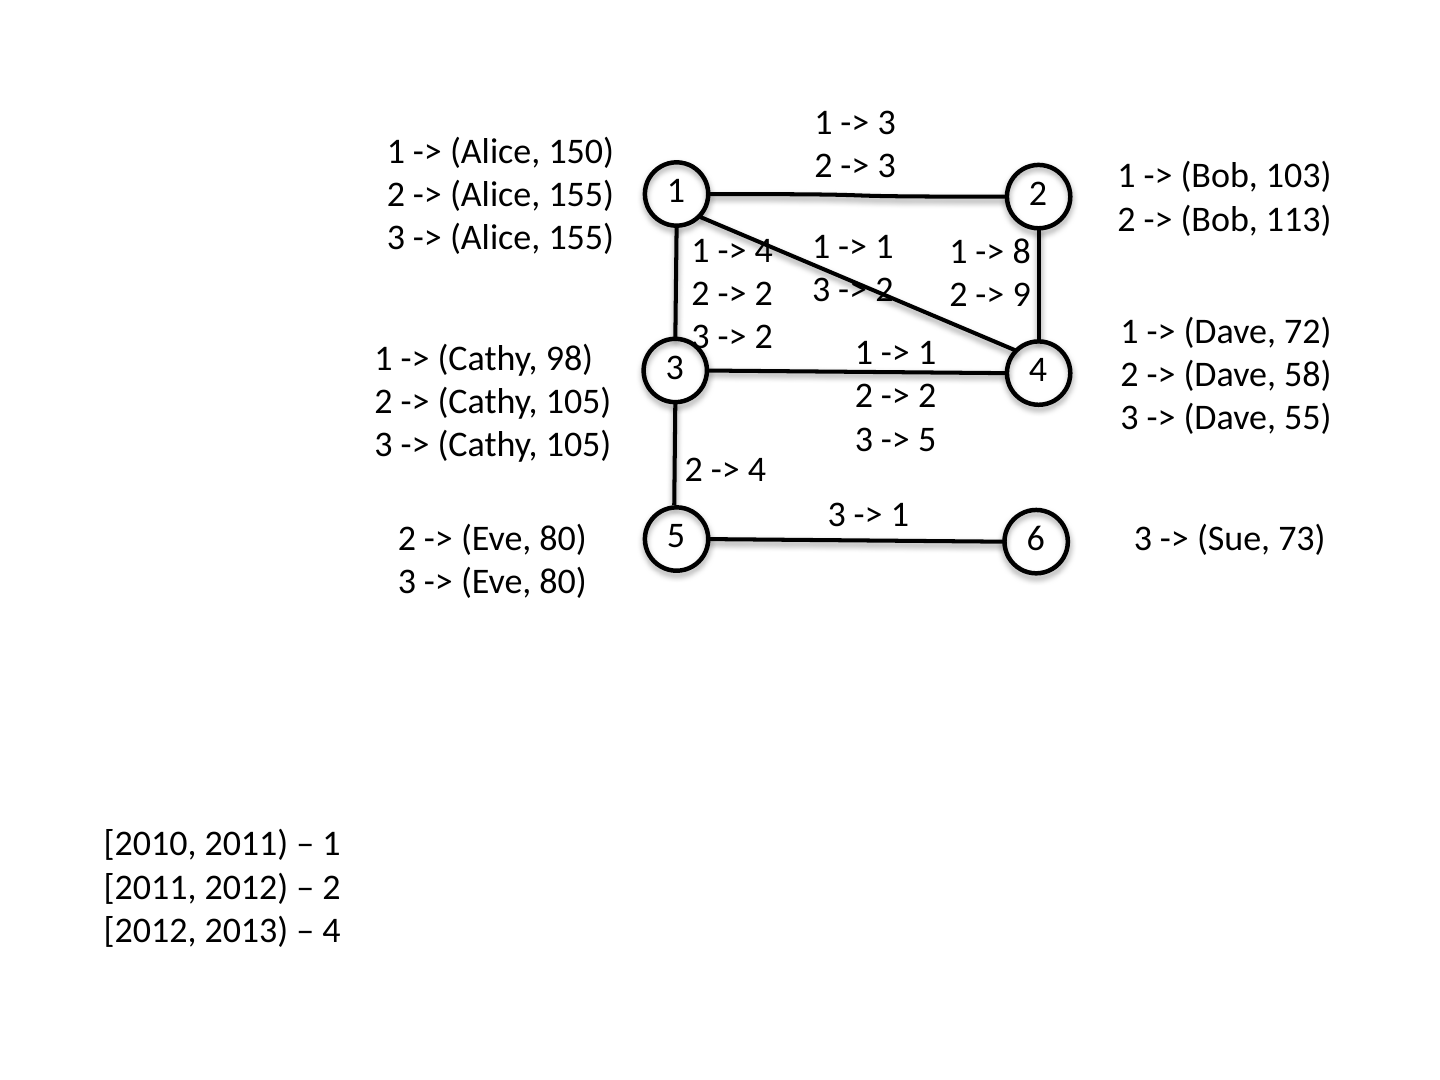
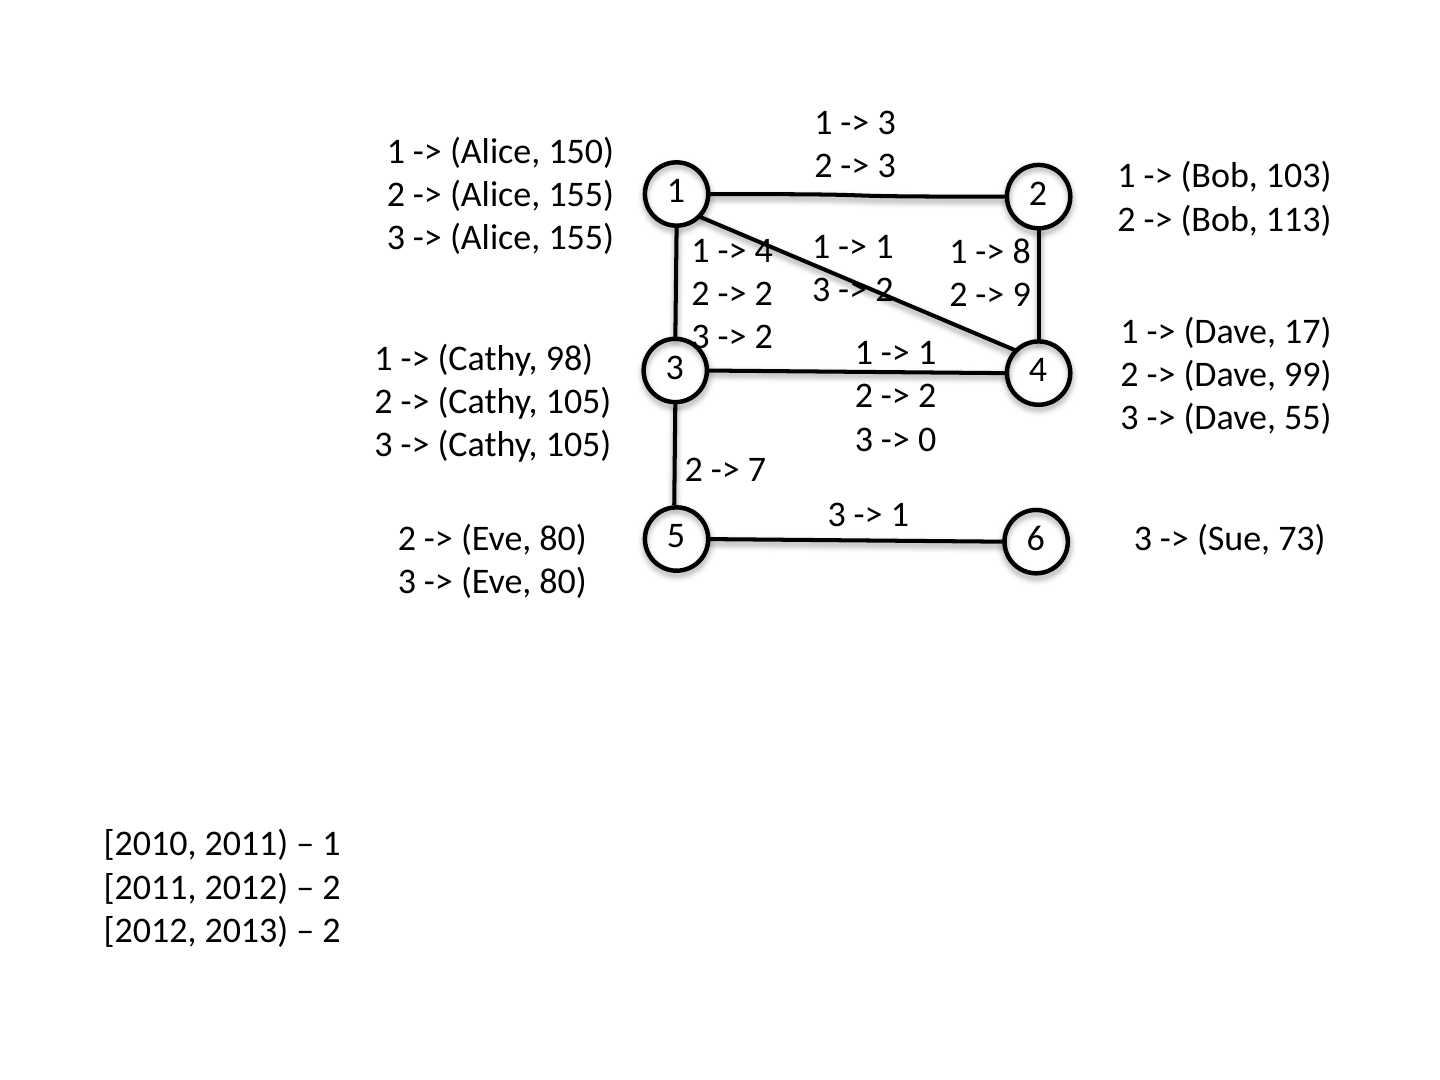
72: 72 -> 17
58: 58 -> 99
5 at (927, 439): 5 -> 0
4 at (757, 470): 4 -> 7
4 at (332, 930): 4 -> 2
